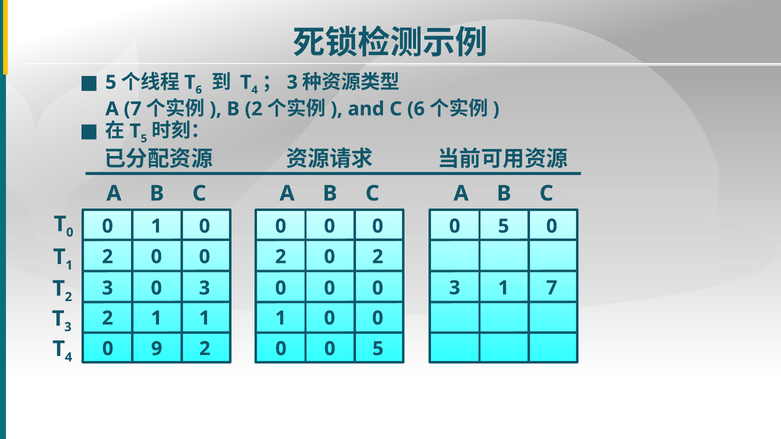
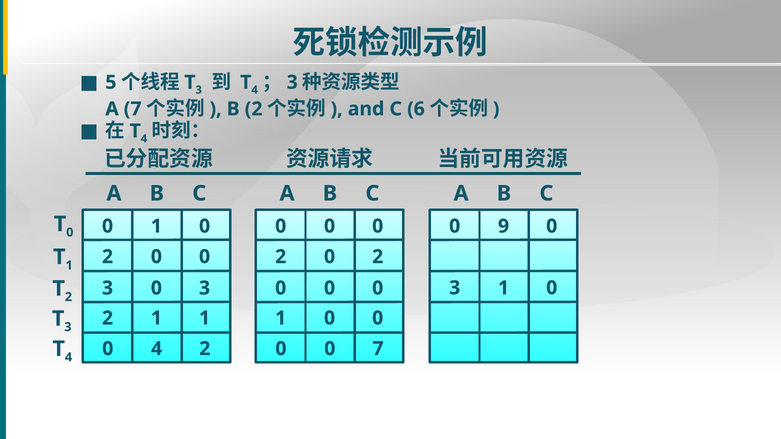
6 at (199, 90): 6 -> 3
5 at (144, 139): 5 -> 4
5 at (504, 226): 5 -> 9
7 at (552, 288): 7 -> 0
0 9: 9 -> 4
0 0 5: 5 -> 7
